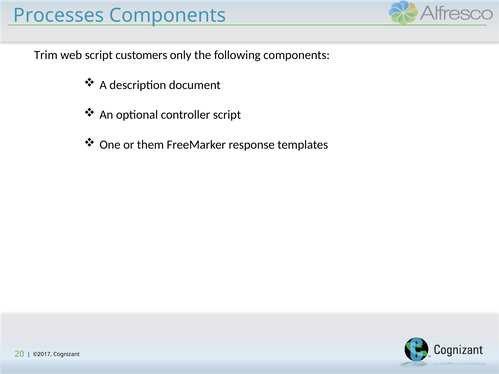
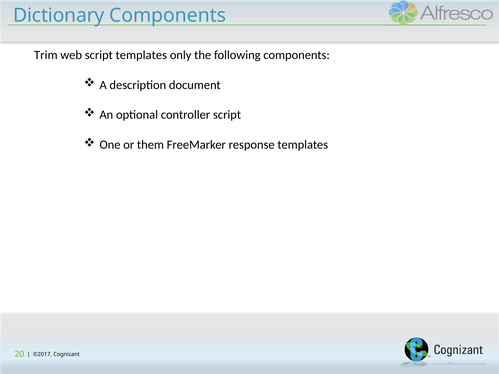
Processes: Processes -> Dictionary
script customers: customers -> templates
